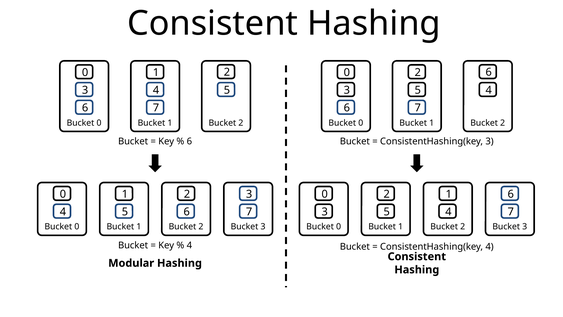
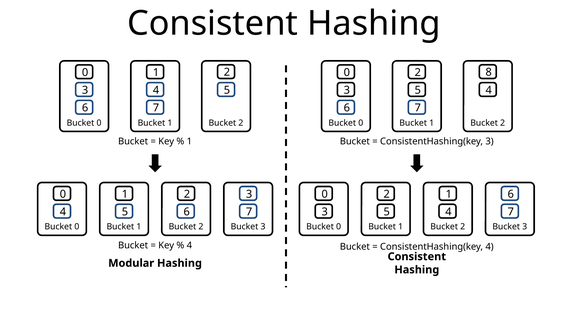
0 2 6: 6 -> 8
6 at (189, 141): 6 -> 1
